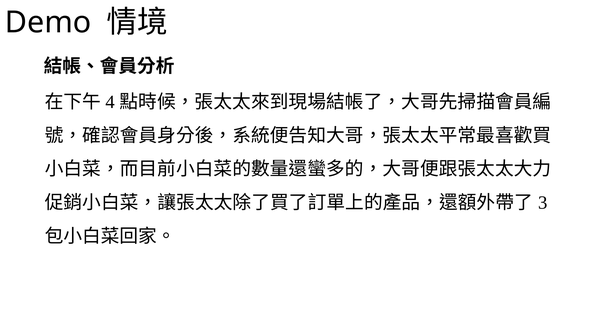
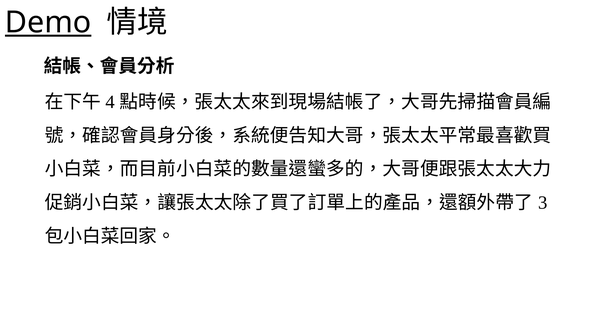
Demo underline: none -> present
